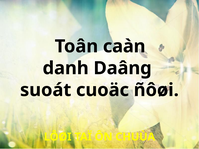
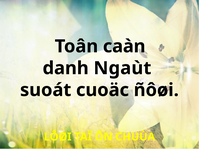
Daâng: Daâng -> Ngaùt
